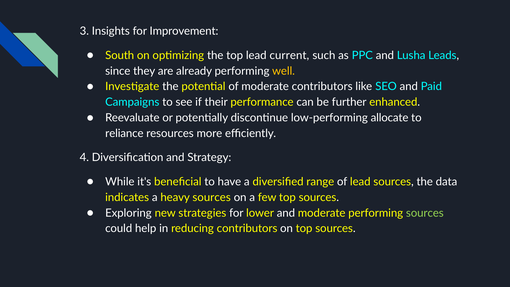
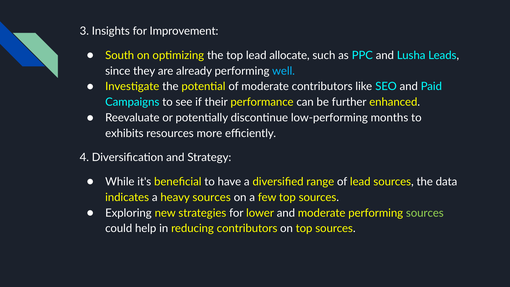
current: current -> allocate
well colour: yellow -> light blue
allocate: allocate -> months
reliance: reliance -> exhibits
